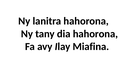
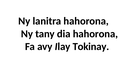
Miafina: Miafina -> Tokinay
